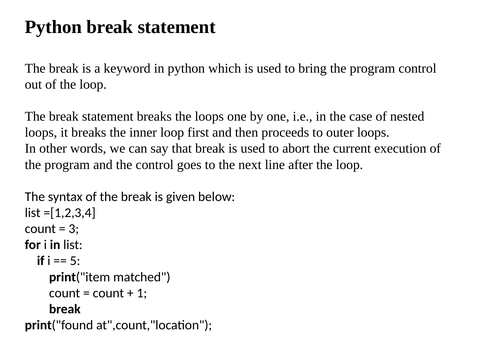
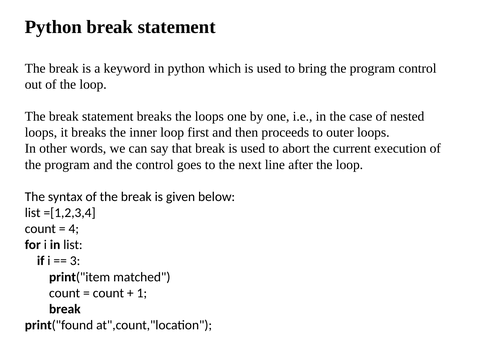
3: 3 -> 4
5: 5 -> 3
